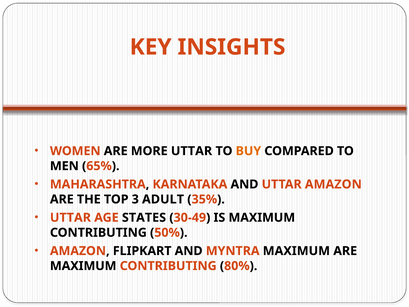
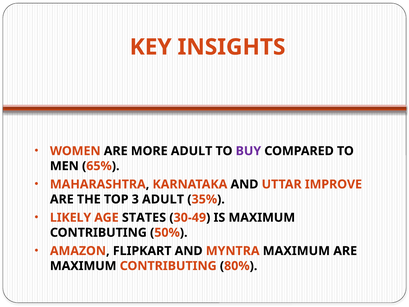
MORE UTTAR: UTTAR -> ADULT
BUY colour: orange -> purple
UTTAR AMAZON: AMAZON -> IMPROVE
UTTAR at (70, 217): UTTAR -> LIKELY
